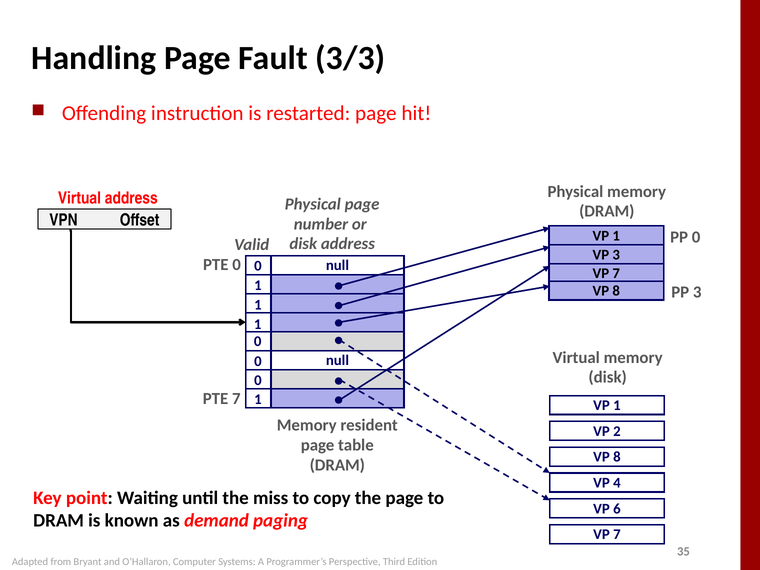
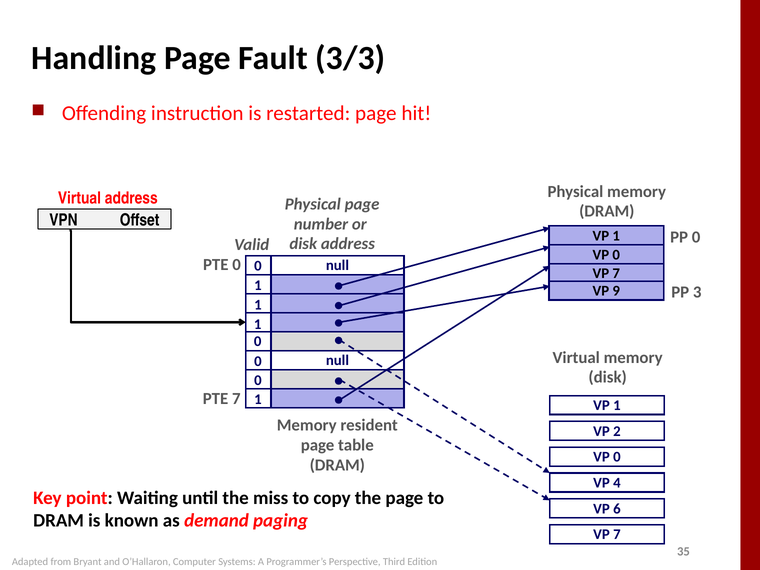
3 at (616, 255): 3 -> 0
8 at (616, 291): 8 -> 9
8 at (617, 457): 8 -> 0
